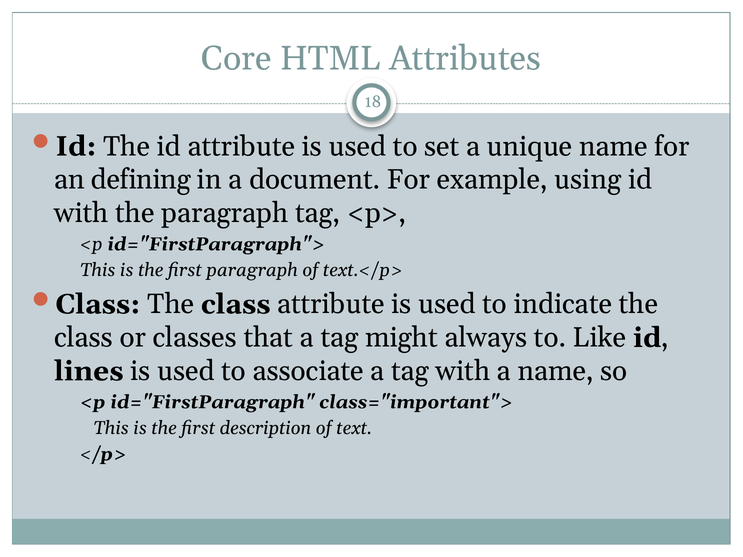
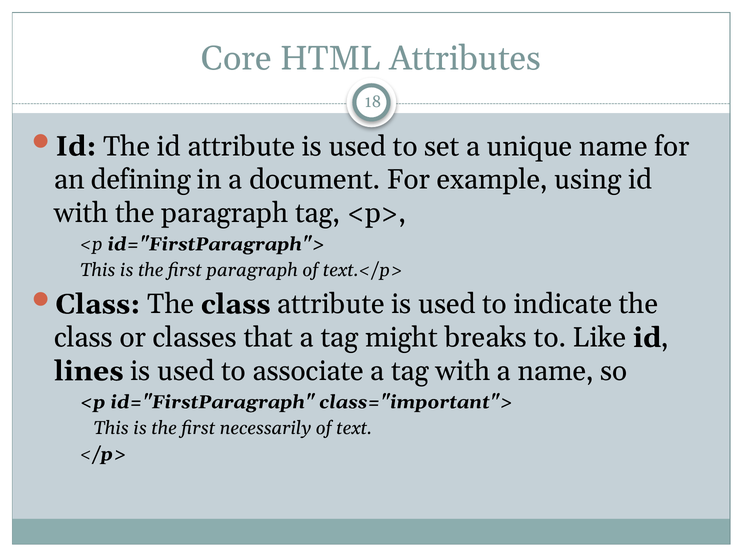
always: always -> breaks
description: description -> necessarily
